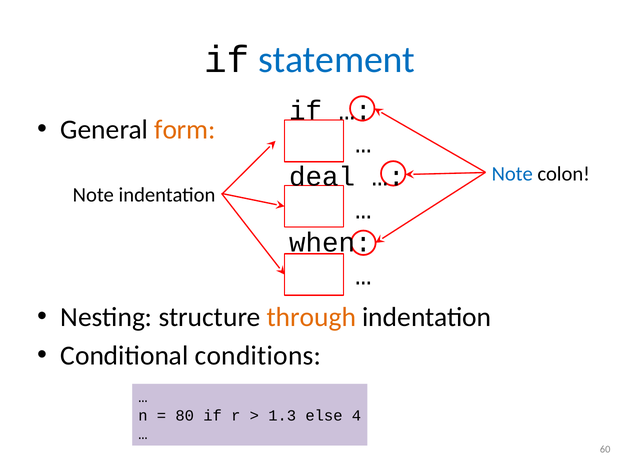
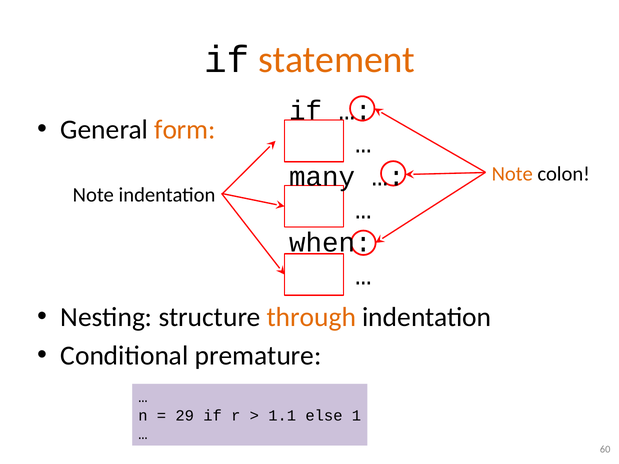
statement colour: blue -> orange
Note at (512, 174) colour: blue -> orange
deal: deal -> many
conditions: conditions -> premature
80: 80 -> 29
1.3: 1.3 -> 1.1
4: 4 -> 1
